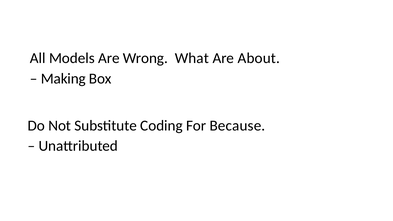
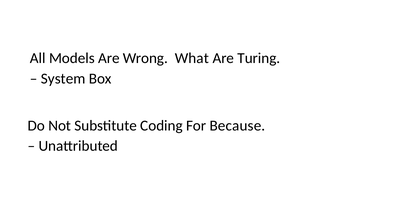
About: About -> Turing
Making: Making -> System
